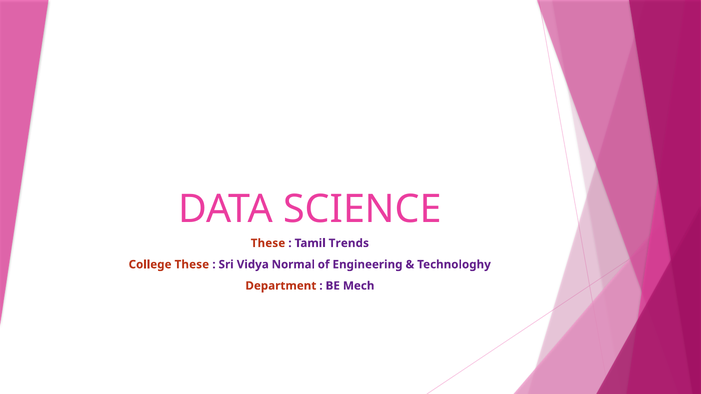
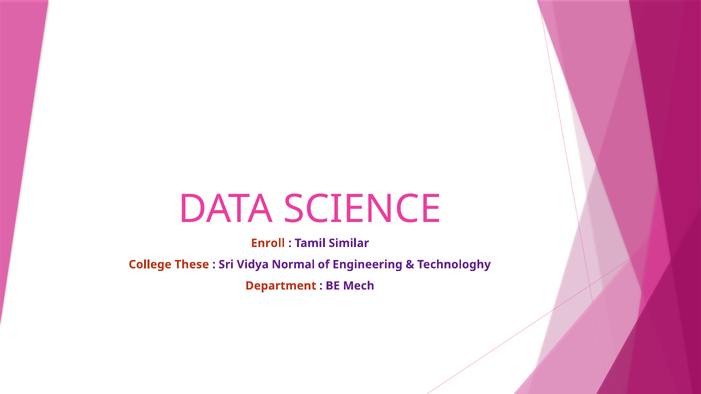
These at (268, 243): These -> Enroll
Trends: Trends -> Similar
